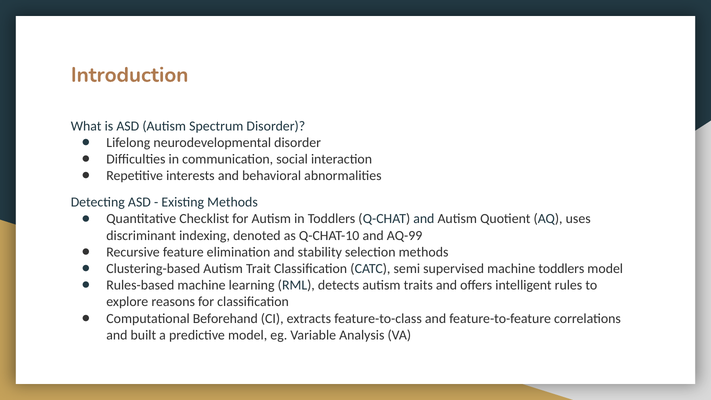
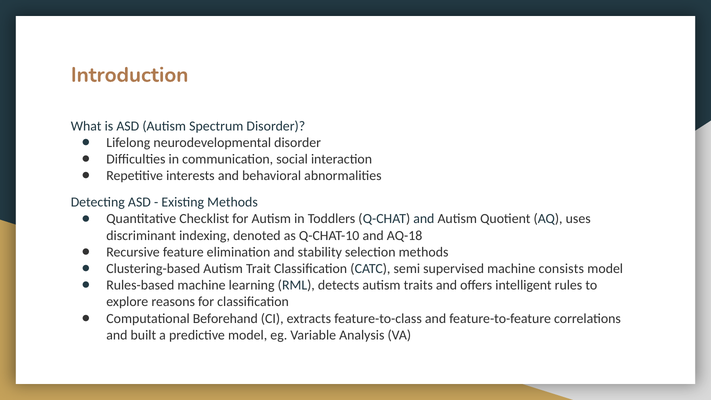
AQ-99: AQ-99 -> AQ-18
machine toddlers: toddlers -> consists
